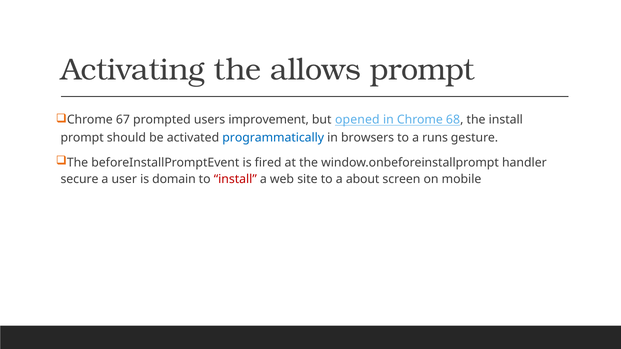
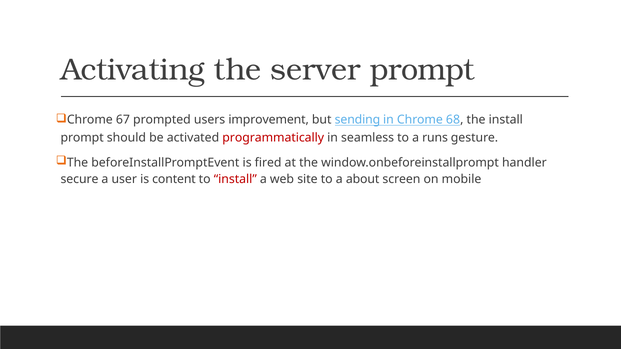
allows: allows -> server
opened: opened -> sending
programmatically colour: blue -> red
browsers: browsers -> seamless
domain: domain -> content
